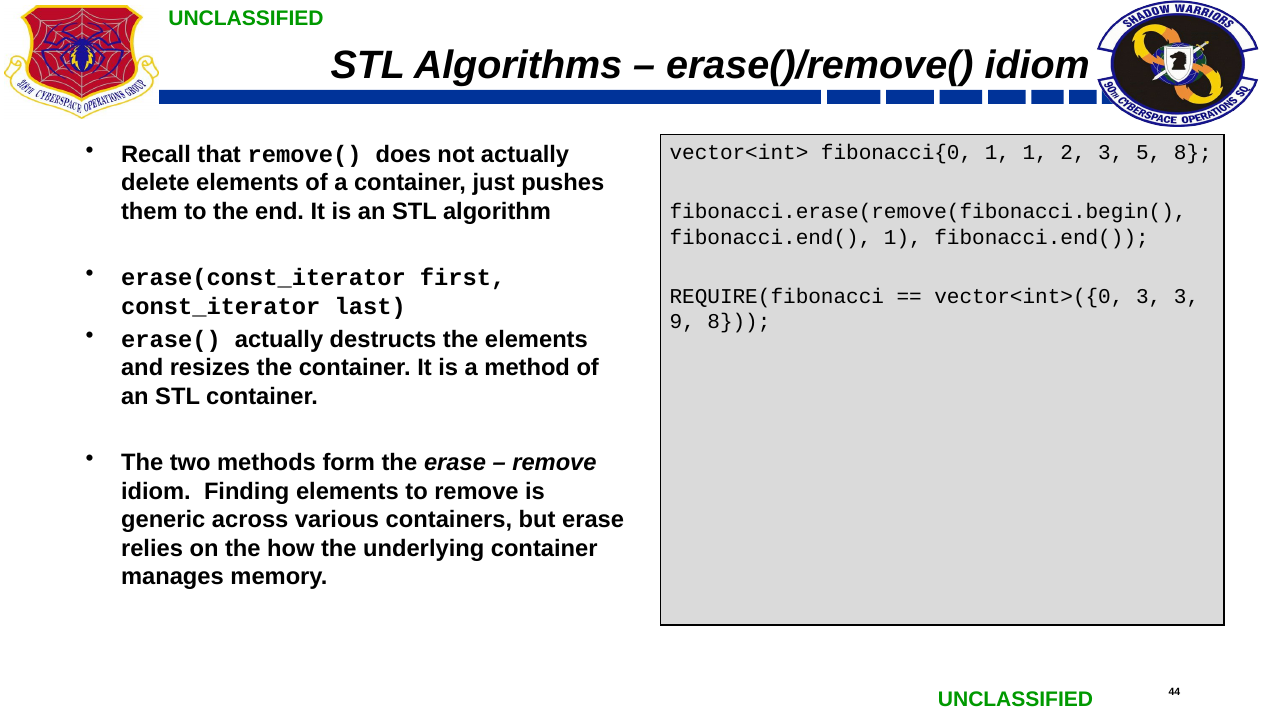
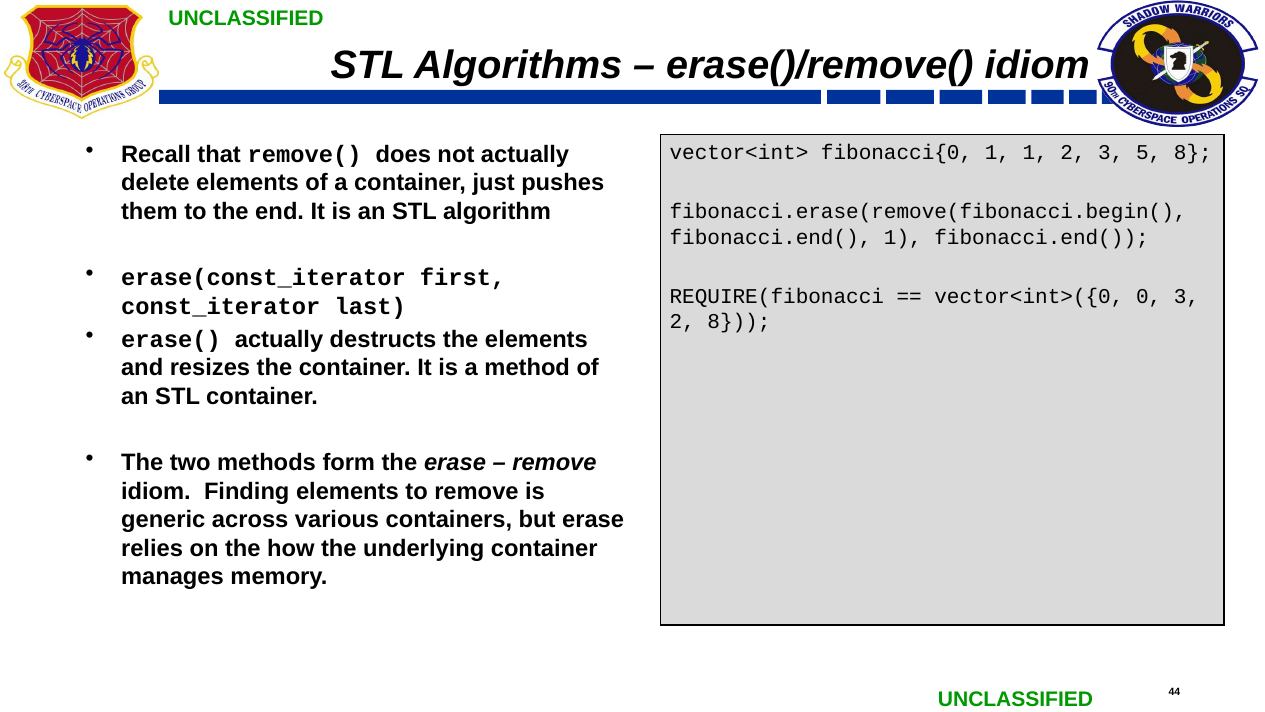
vector<int>({0 3: 3 -> 0
9 at (682, 321): 9 -> 2
